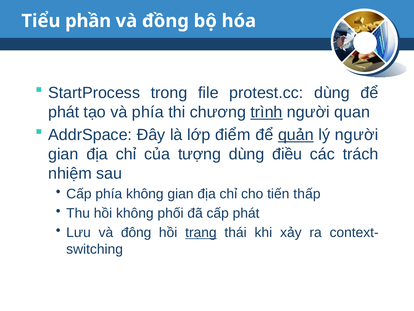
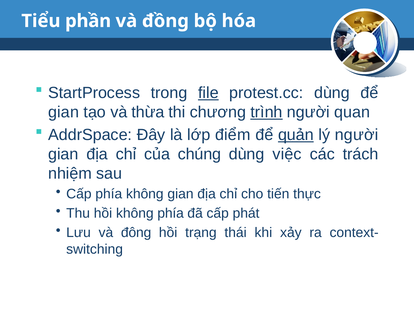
file underline: none -> present
phát at (64, 112): phát -> gian
và phía: phía -> thừa
tượng: tượng -> chúng
điều: điều -> việc
thấp: thấp -> thực
không phối: phối -> phía
trạng underline: present -> none
